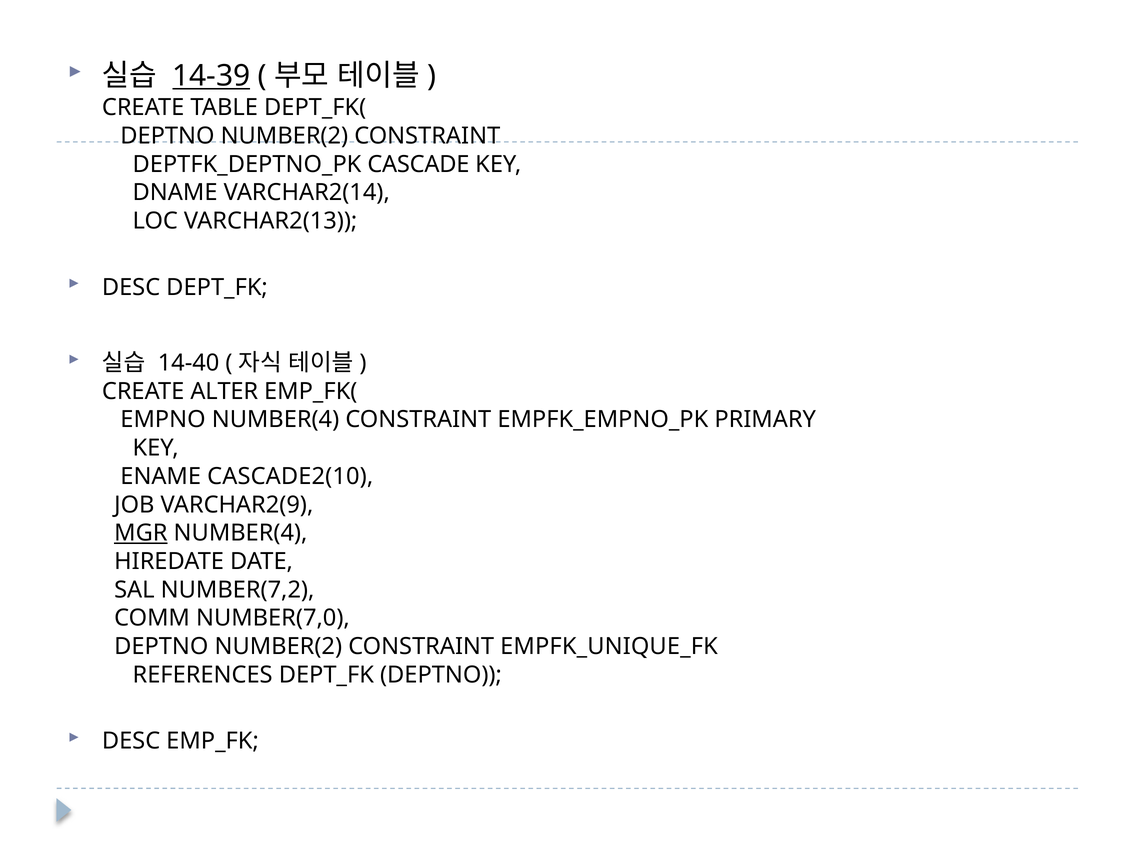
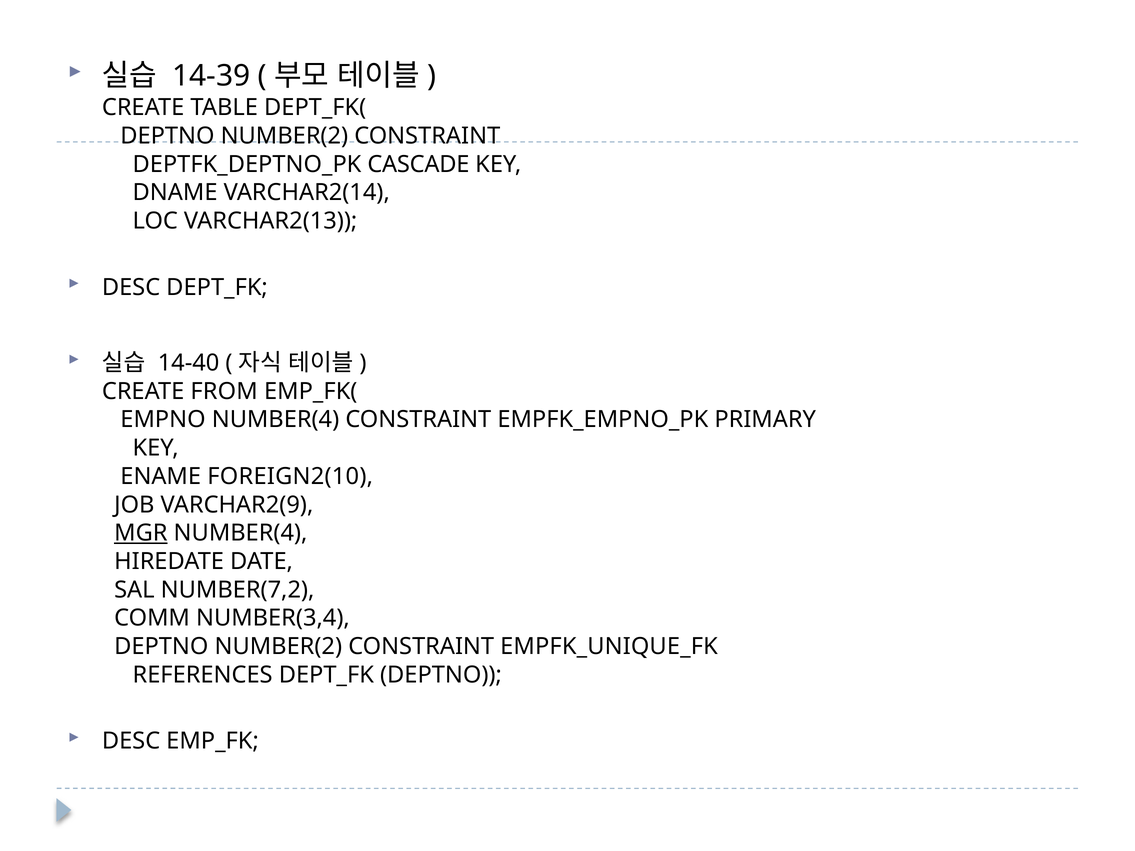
14-39 underline: present -> none
ALTER: ALTER -> FROM
CASCADE2(10: CASCADE2(10 -> FOREIGN2(10
NUMBER(7,0: NUMBER(7,0 -> NUMBER(3,4
